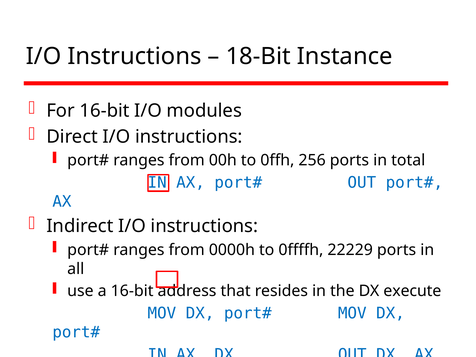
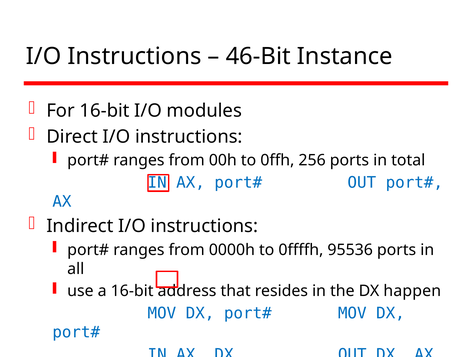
18-Bit: 18-Bit -> 46-Bit
22229: 22229 -> 95536
execute: execute -> happen
